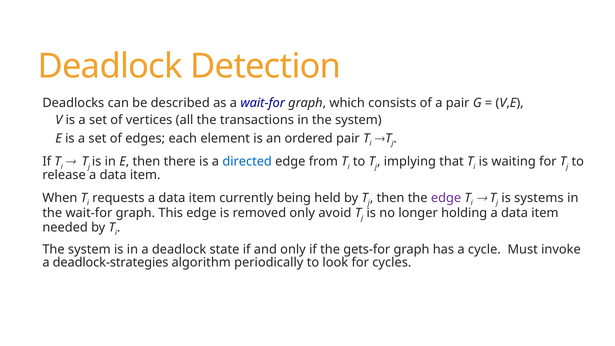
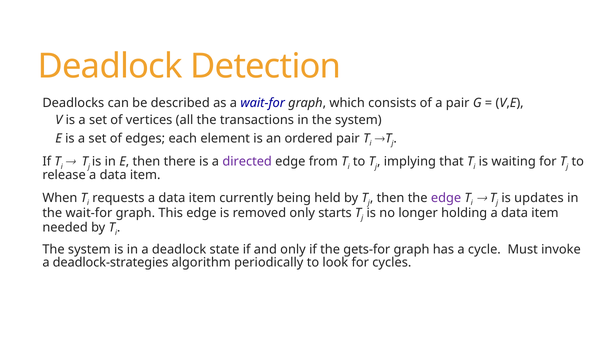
directed colour: blue -> purple
systems: systems -> updates
avoid: avoid -> starts
